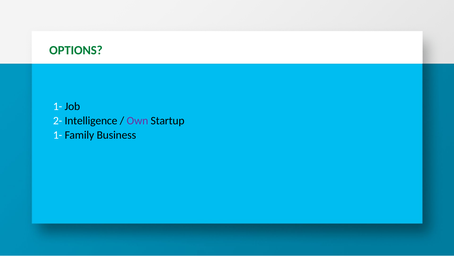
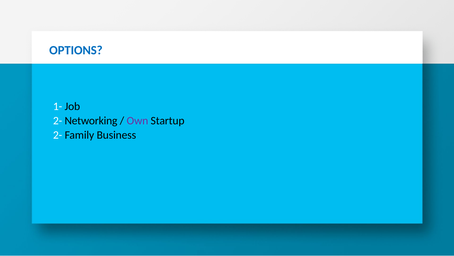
OPTIONS colour: green -> blue
Intelligence: Intelligence -> Networking
1- at (58, 135): 1- -> 2-
